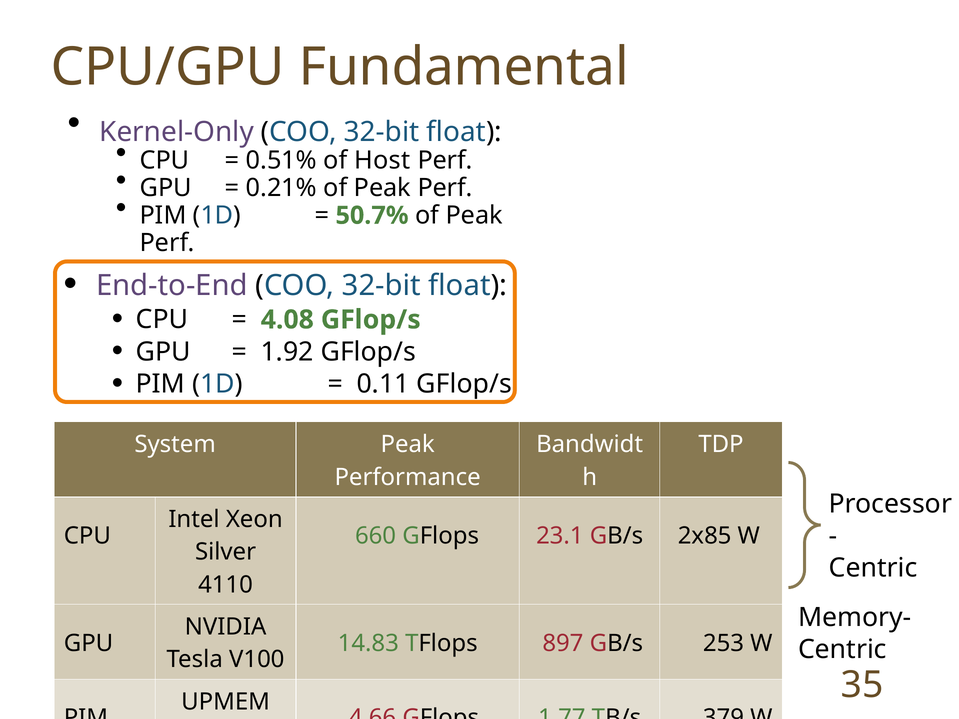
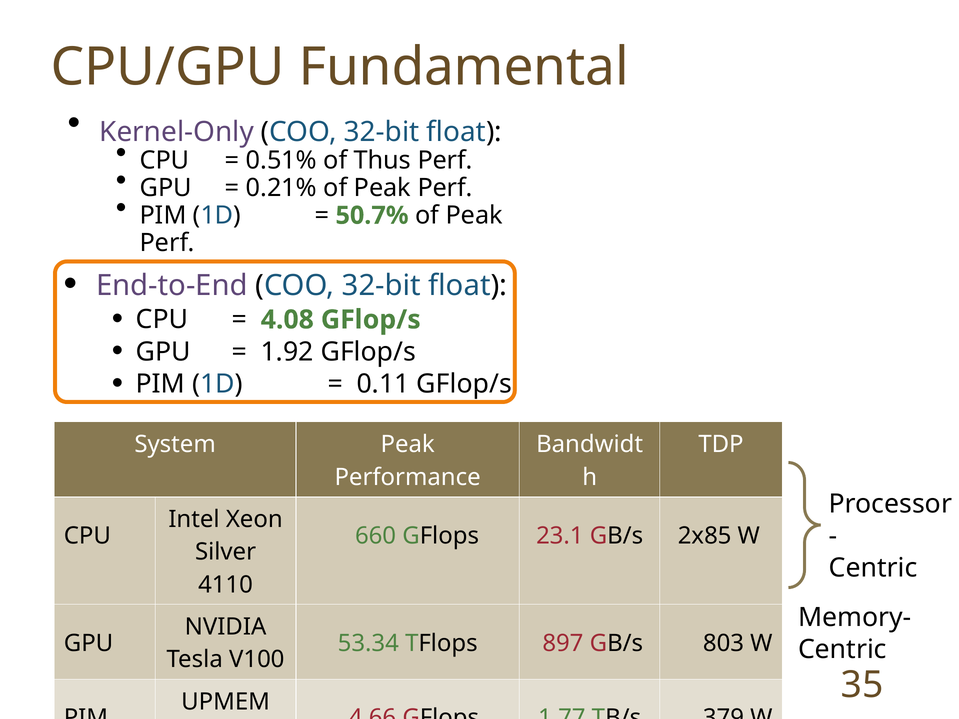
Host: Host -> Thus
14.83: 14.83 -> 53.34
253: 253 -> 803
